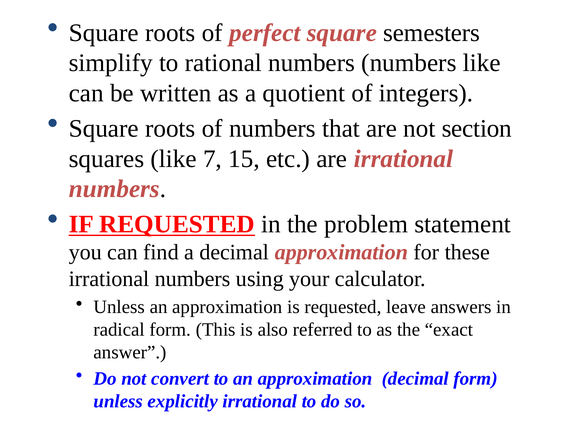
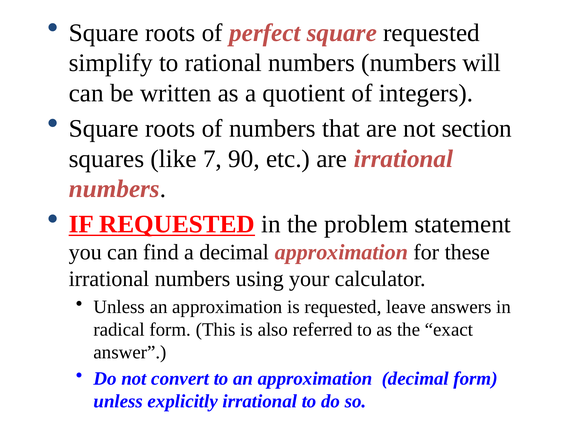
square semesters: semesters -> requested
numbers like: like -> will
15: 15 -> 90
